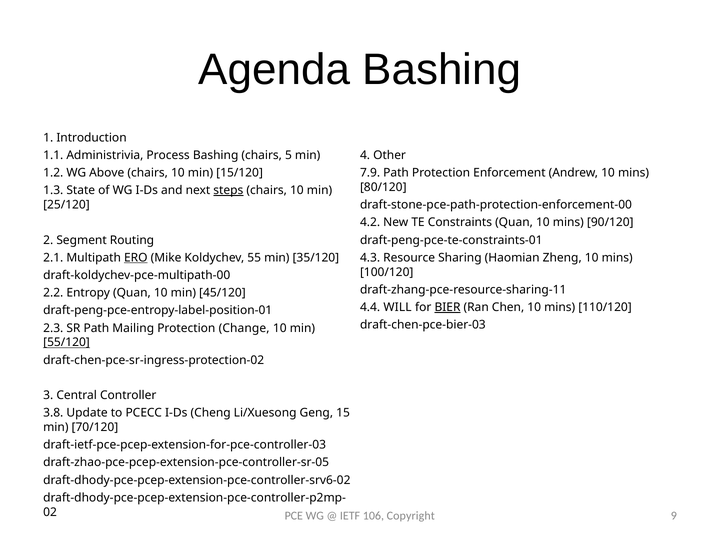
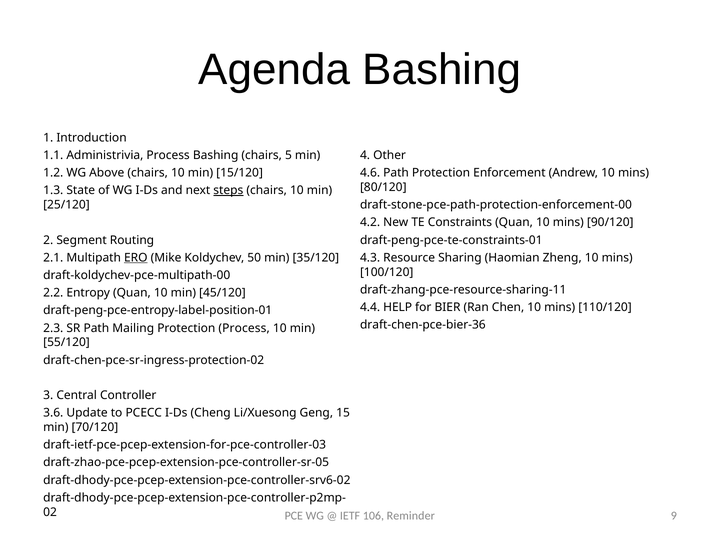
7.9: 7.9 -> 4.6
55: 55 -> 50
WILL: WILL -> HELP
BIER underline: present -> none
draft-chen-pce-bier-03: draft-chen-pce-bier-03 -> draft-chen-pce-bier-36
Protection Change: Change -> Process
55/120 underline: present -> none
3.8: 3.8 -> 3.6
Copyright: Copyright -> Reminder
